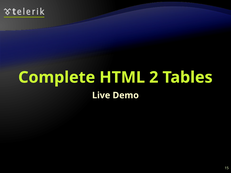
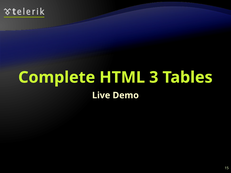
2: 2 -> 3
